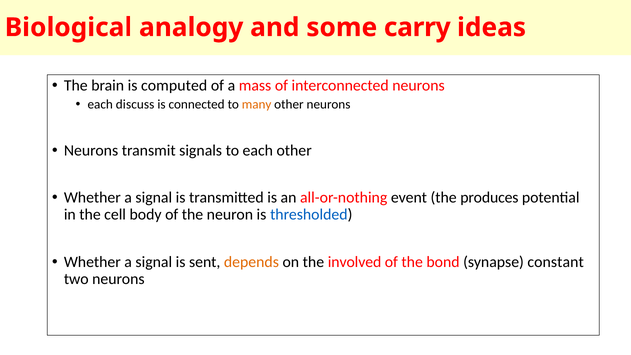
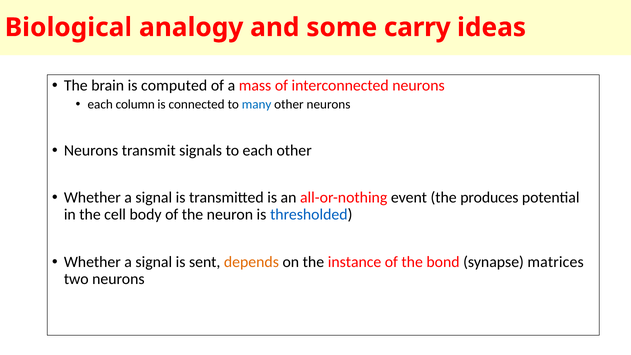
discuss: discuss -> column
many colour: orange -> blue
involved: involved -> instance
constant: constant -> matrices
